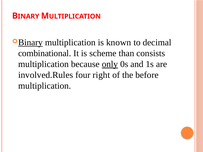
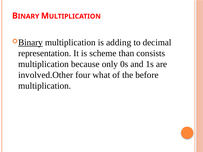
known: known -> adding
combinational: combinational -> representation
only underline: present -> none
involved.Rules: involved.Rules -> involved.Other
right: right -> what
